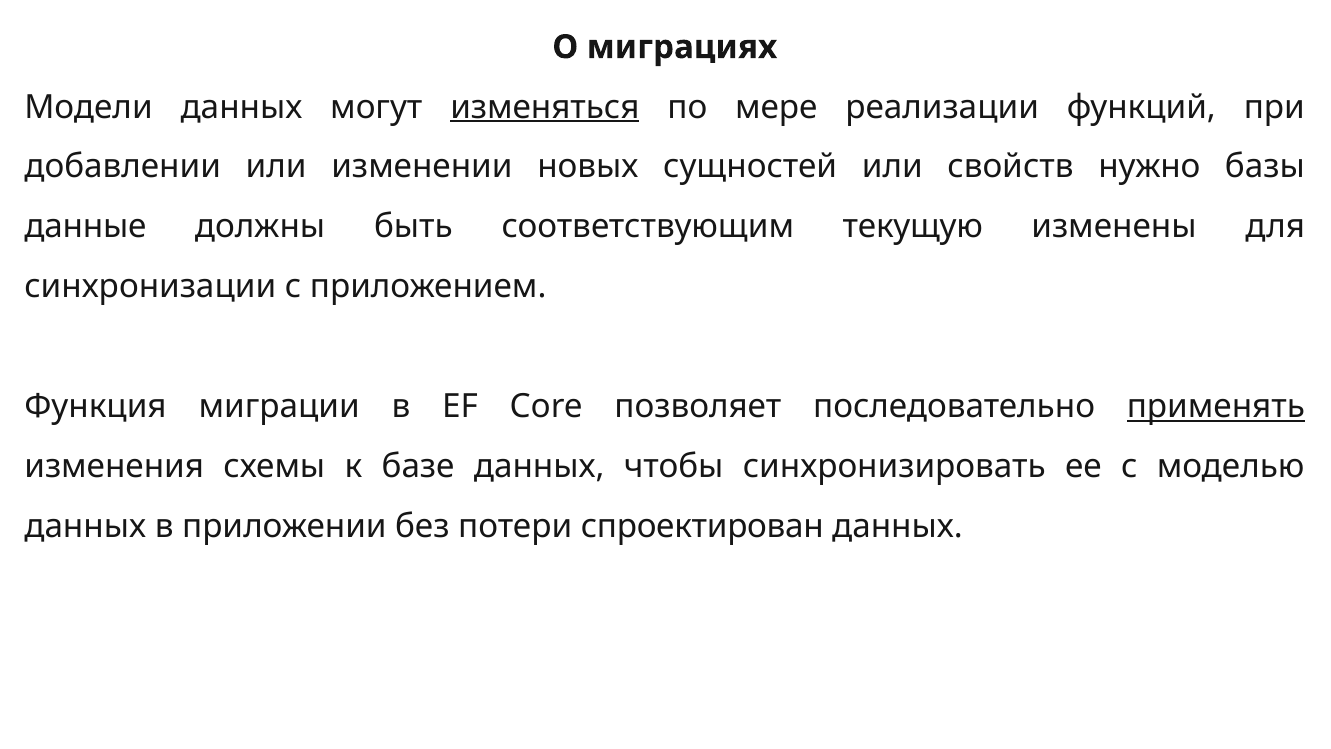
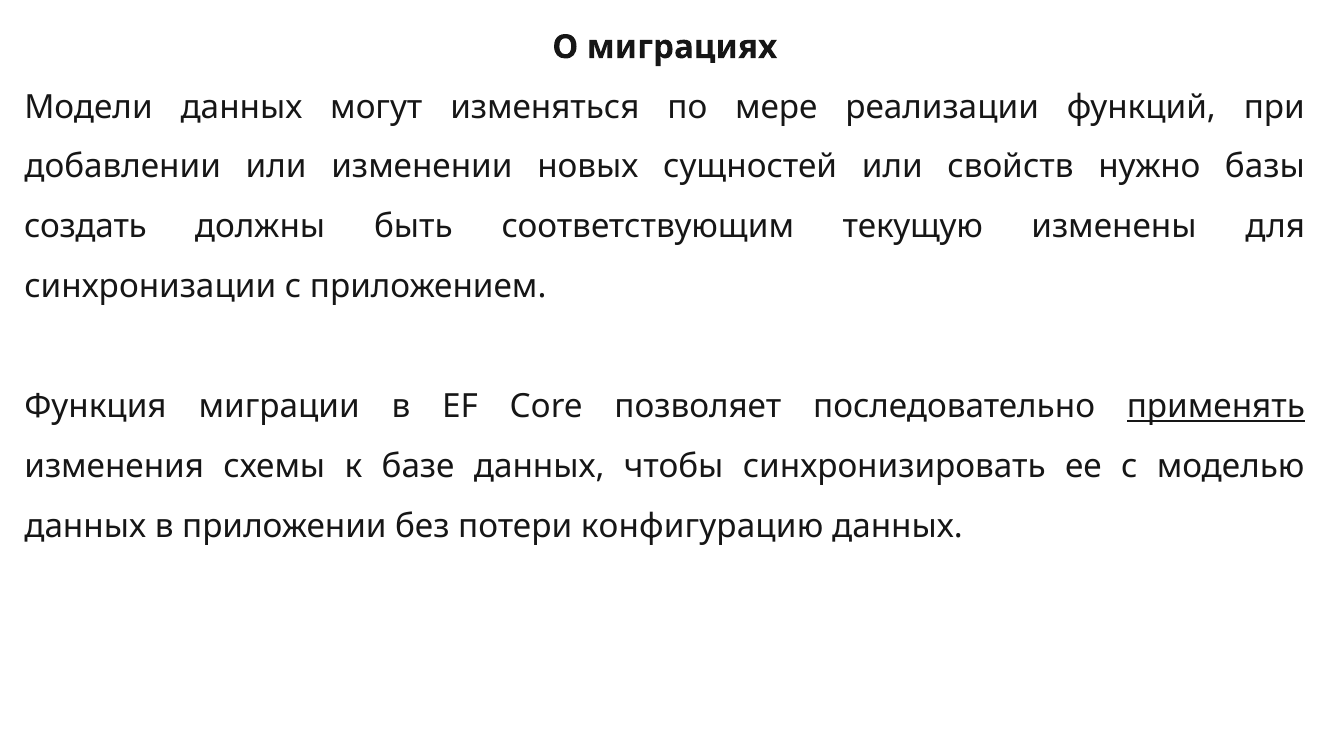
изменяться underline: present -> none
данные: данные -> создать
спроектирован: спроектирован -> конфигурацию
